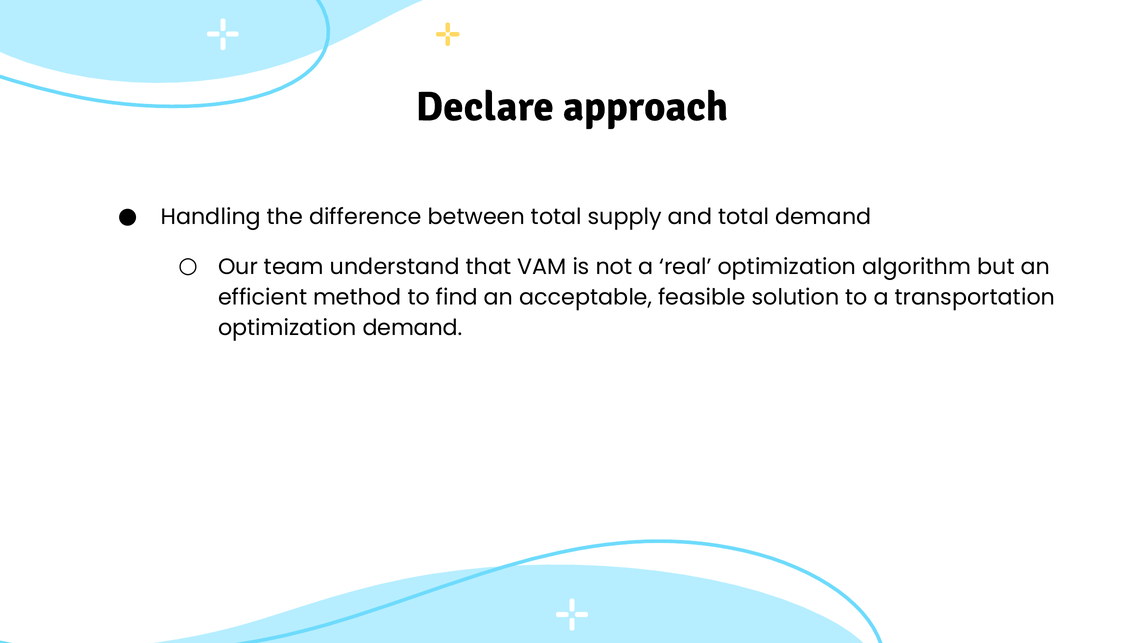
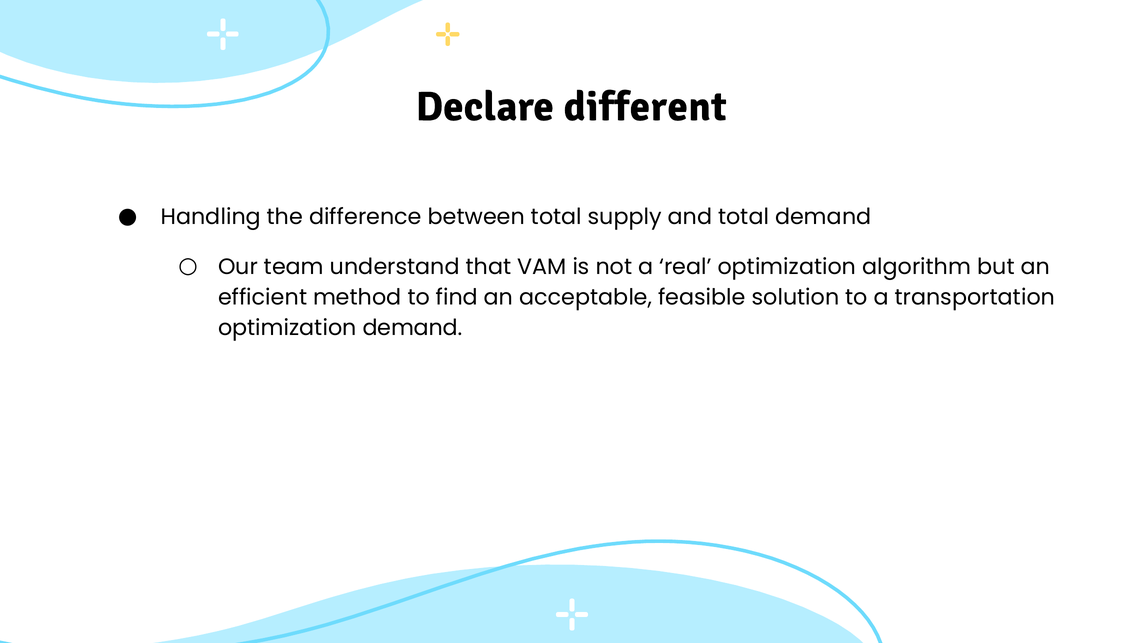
approach: approach -> different
